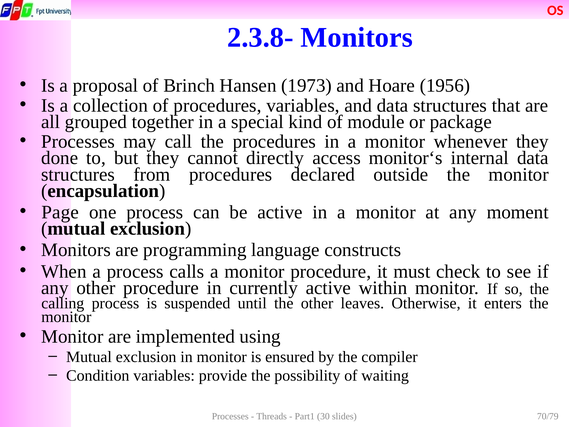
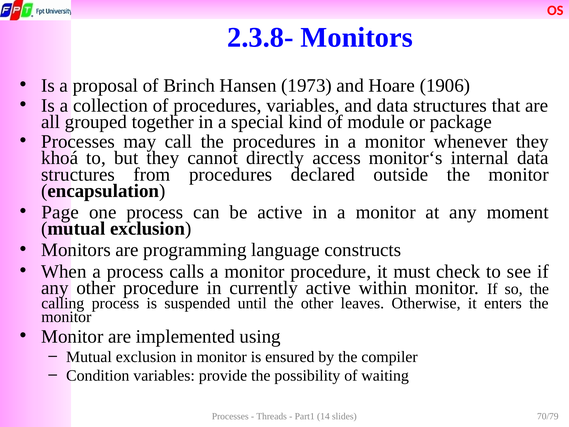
1956: 1956 -> 1906
done: done -> khoá
30: 30 -> 14
